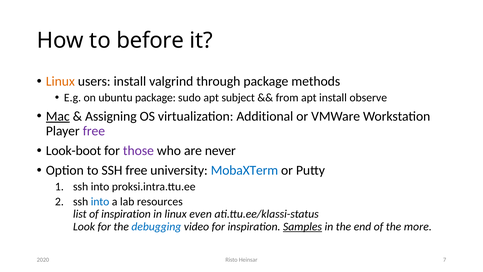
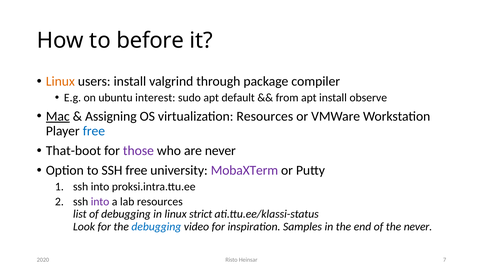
methods: methods -> compiler
ubuntu package: package -> interest
subject: subject -> default
virtualization Additional: Additional -> Resources
free at (94, 131) colour: purple -> blue
Look-boot: Look-boot -> That-boot
MobaXTerm colour: blue -> purple
into at (100, 201) colour: blue -> purple
of inspiration: inspiration -> debugging
even: even -> strict
Samples underline: present -> none
the more: more -> never
